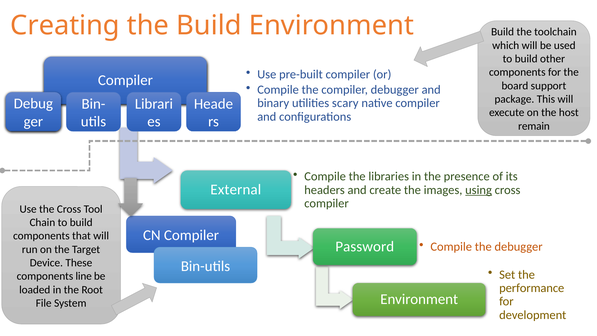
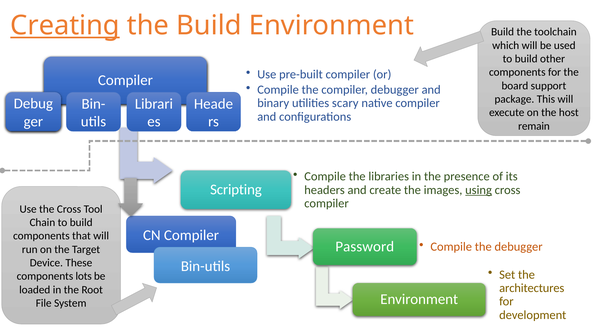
Creating underline: none -> present
External: External -> Scripting
line: line -> lots
performance: performance -> architectures
